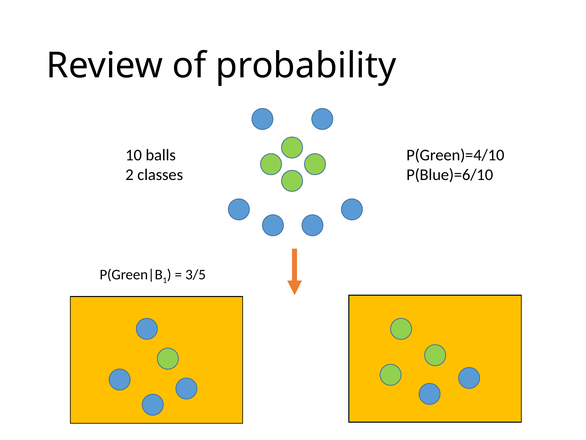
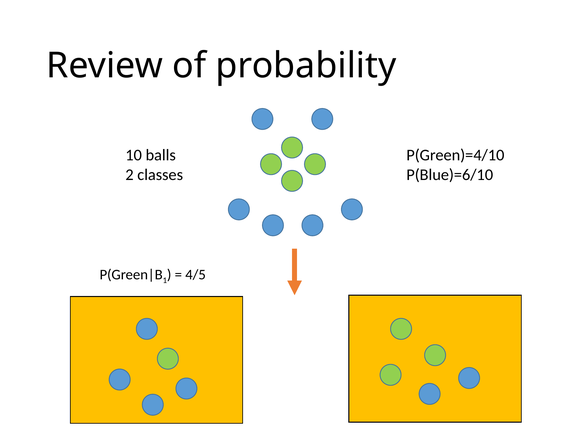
3/5: 3/5 -> 4/5
